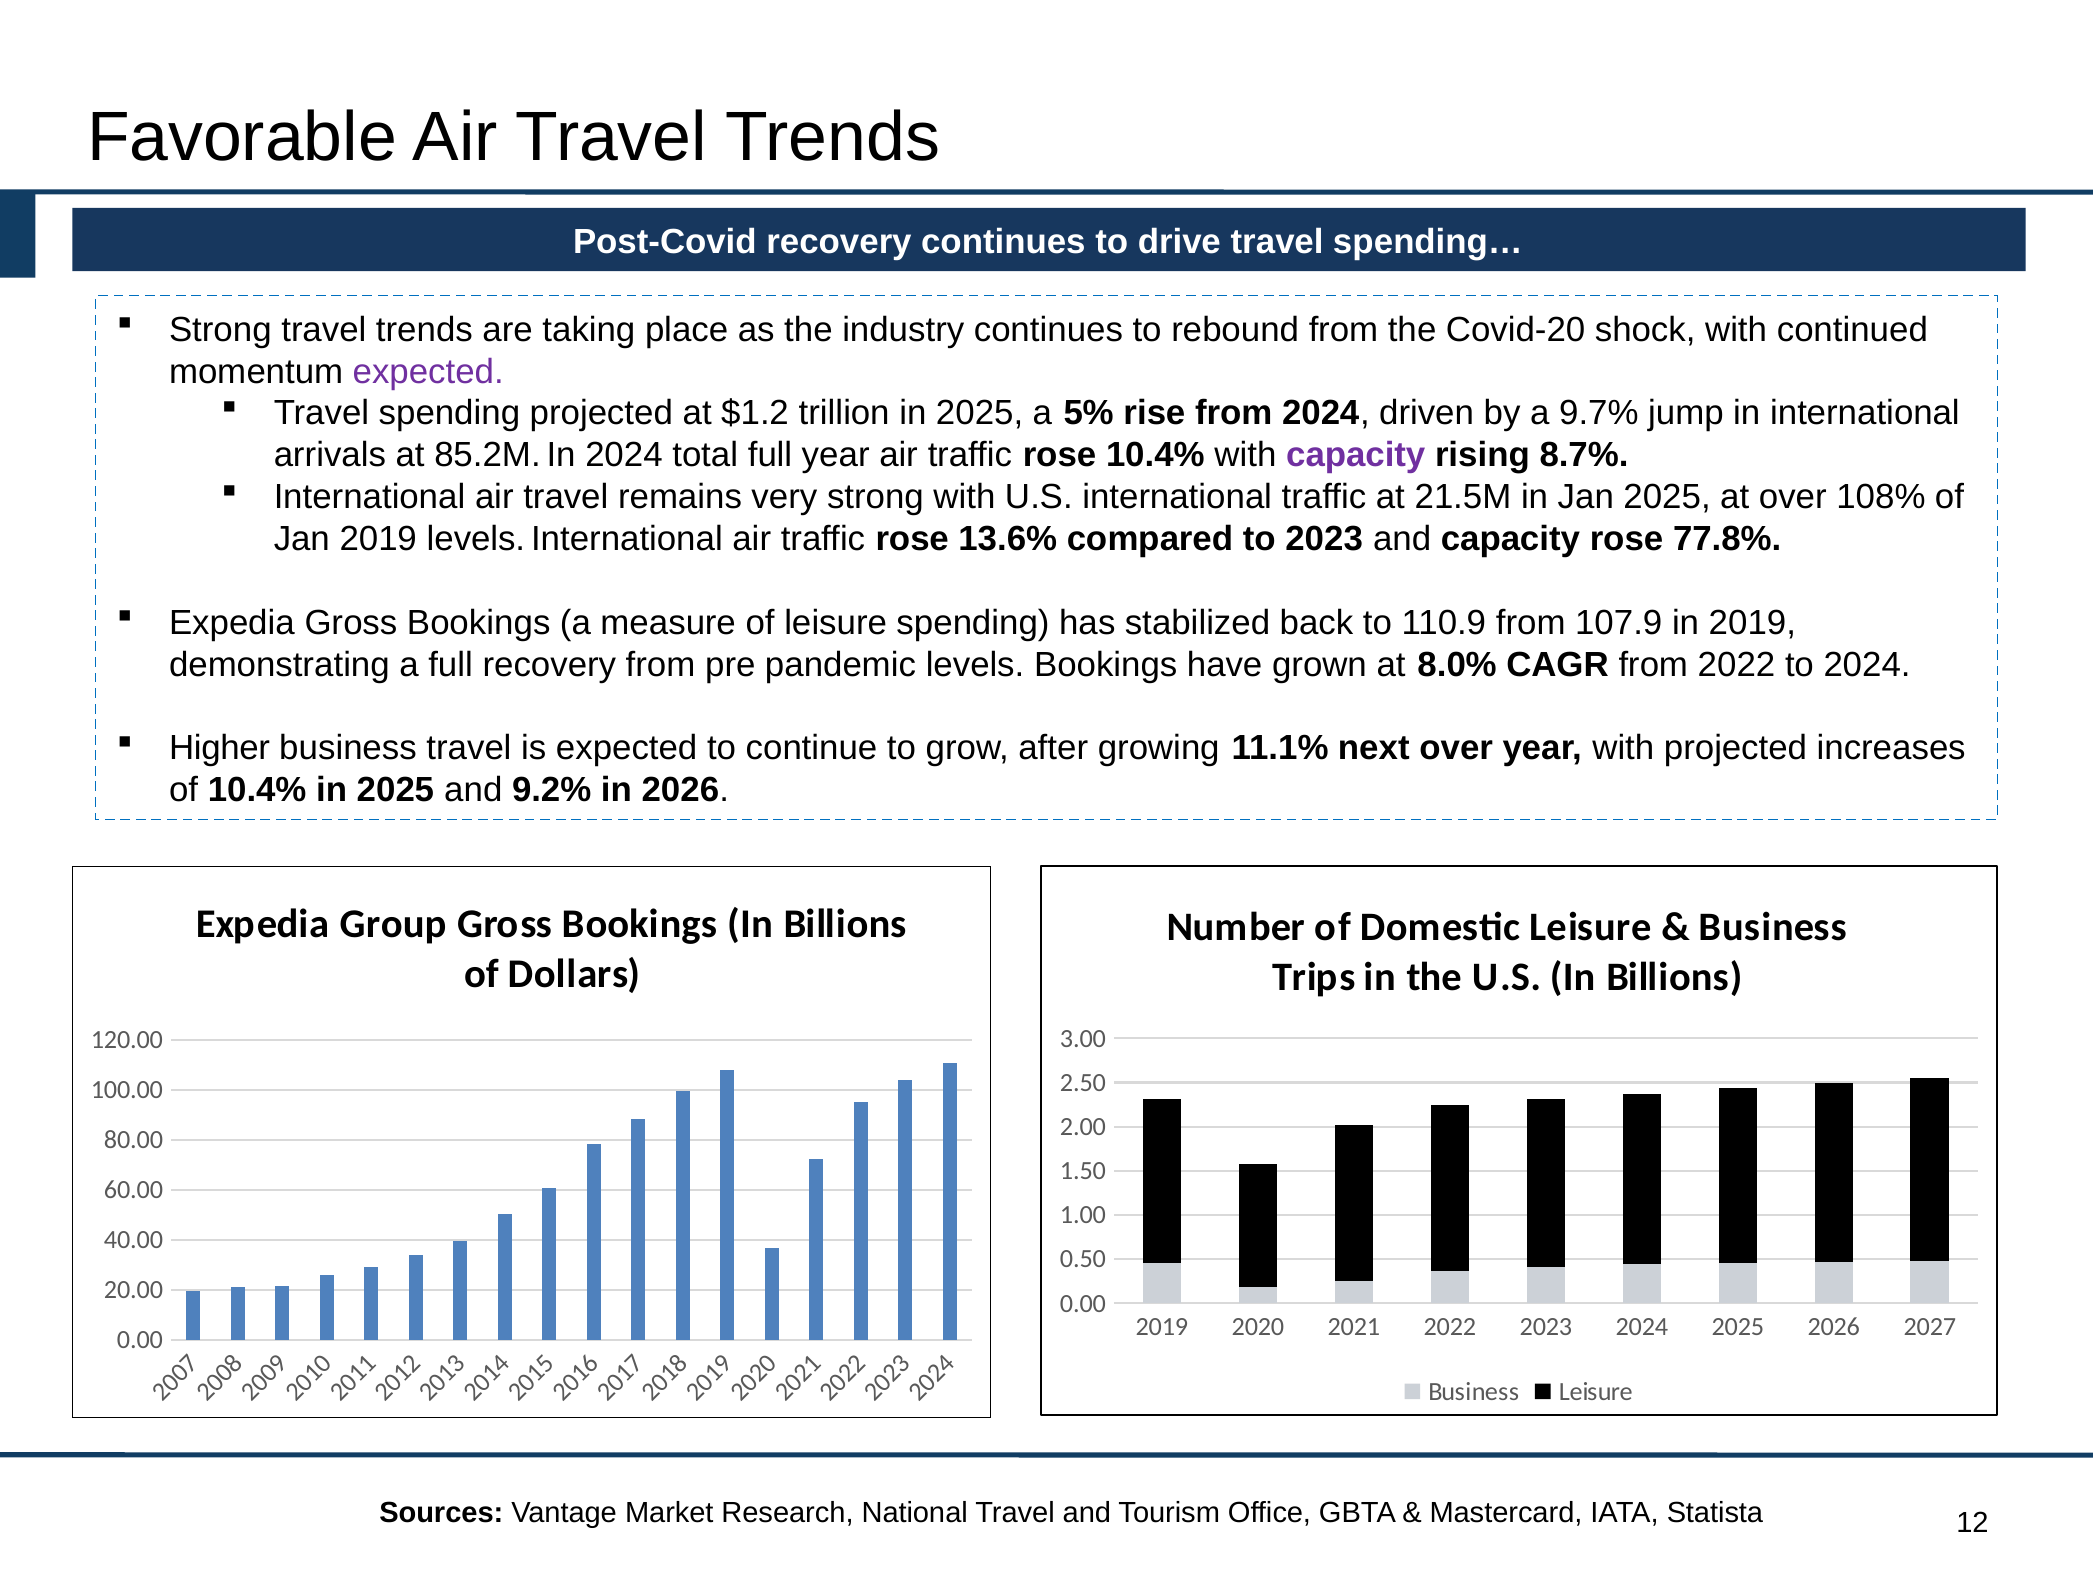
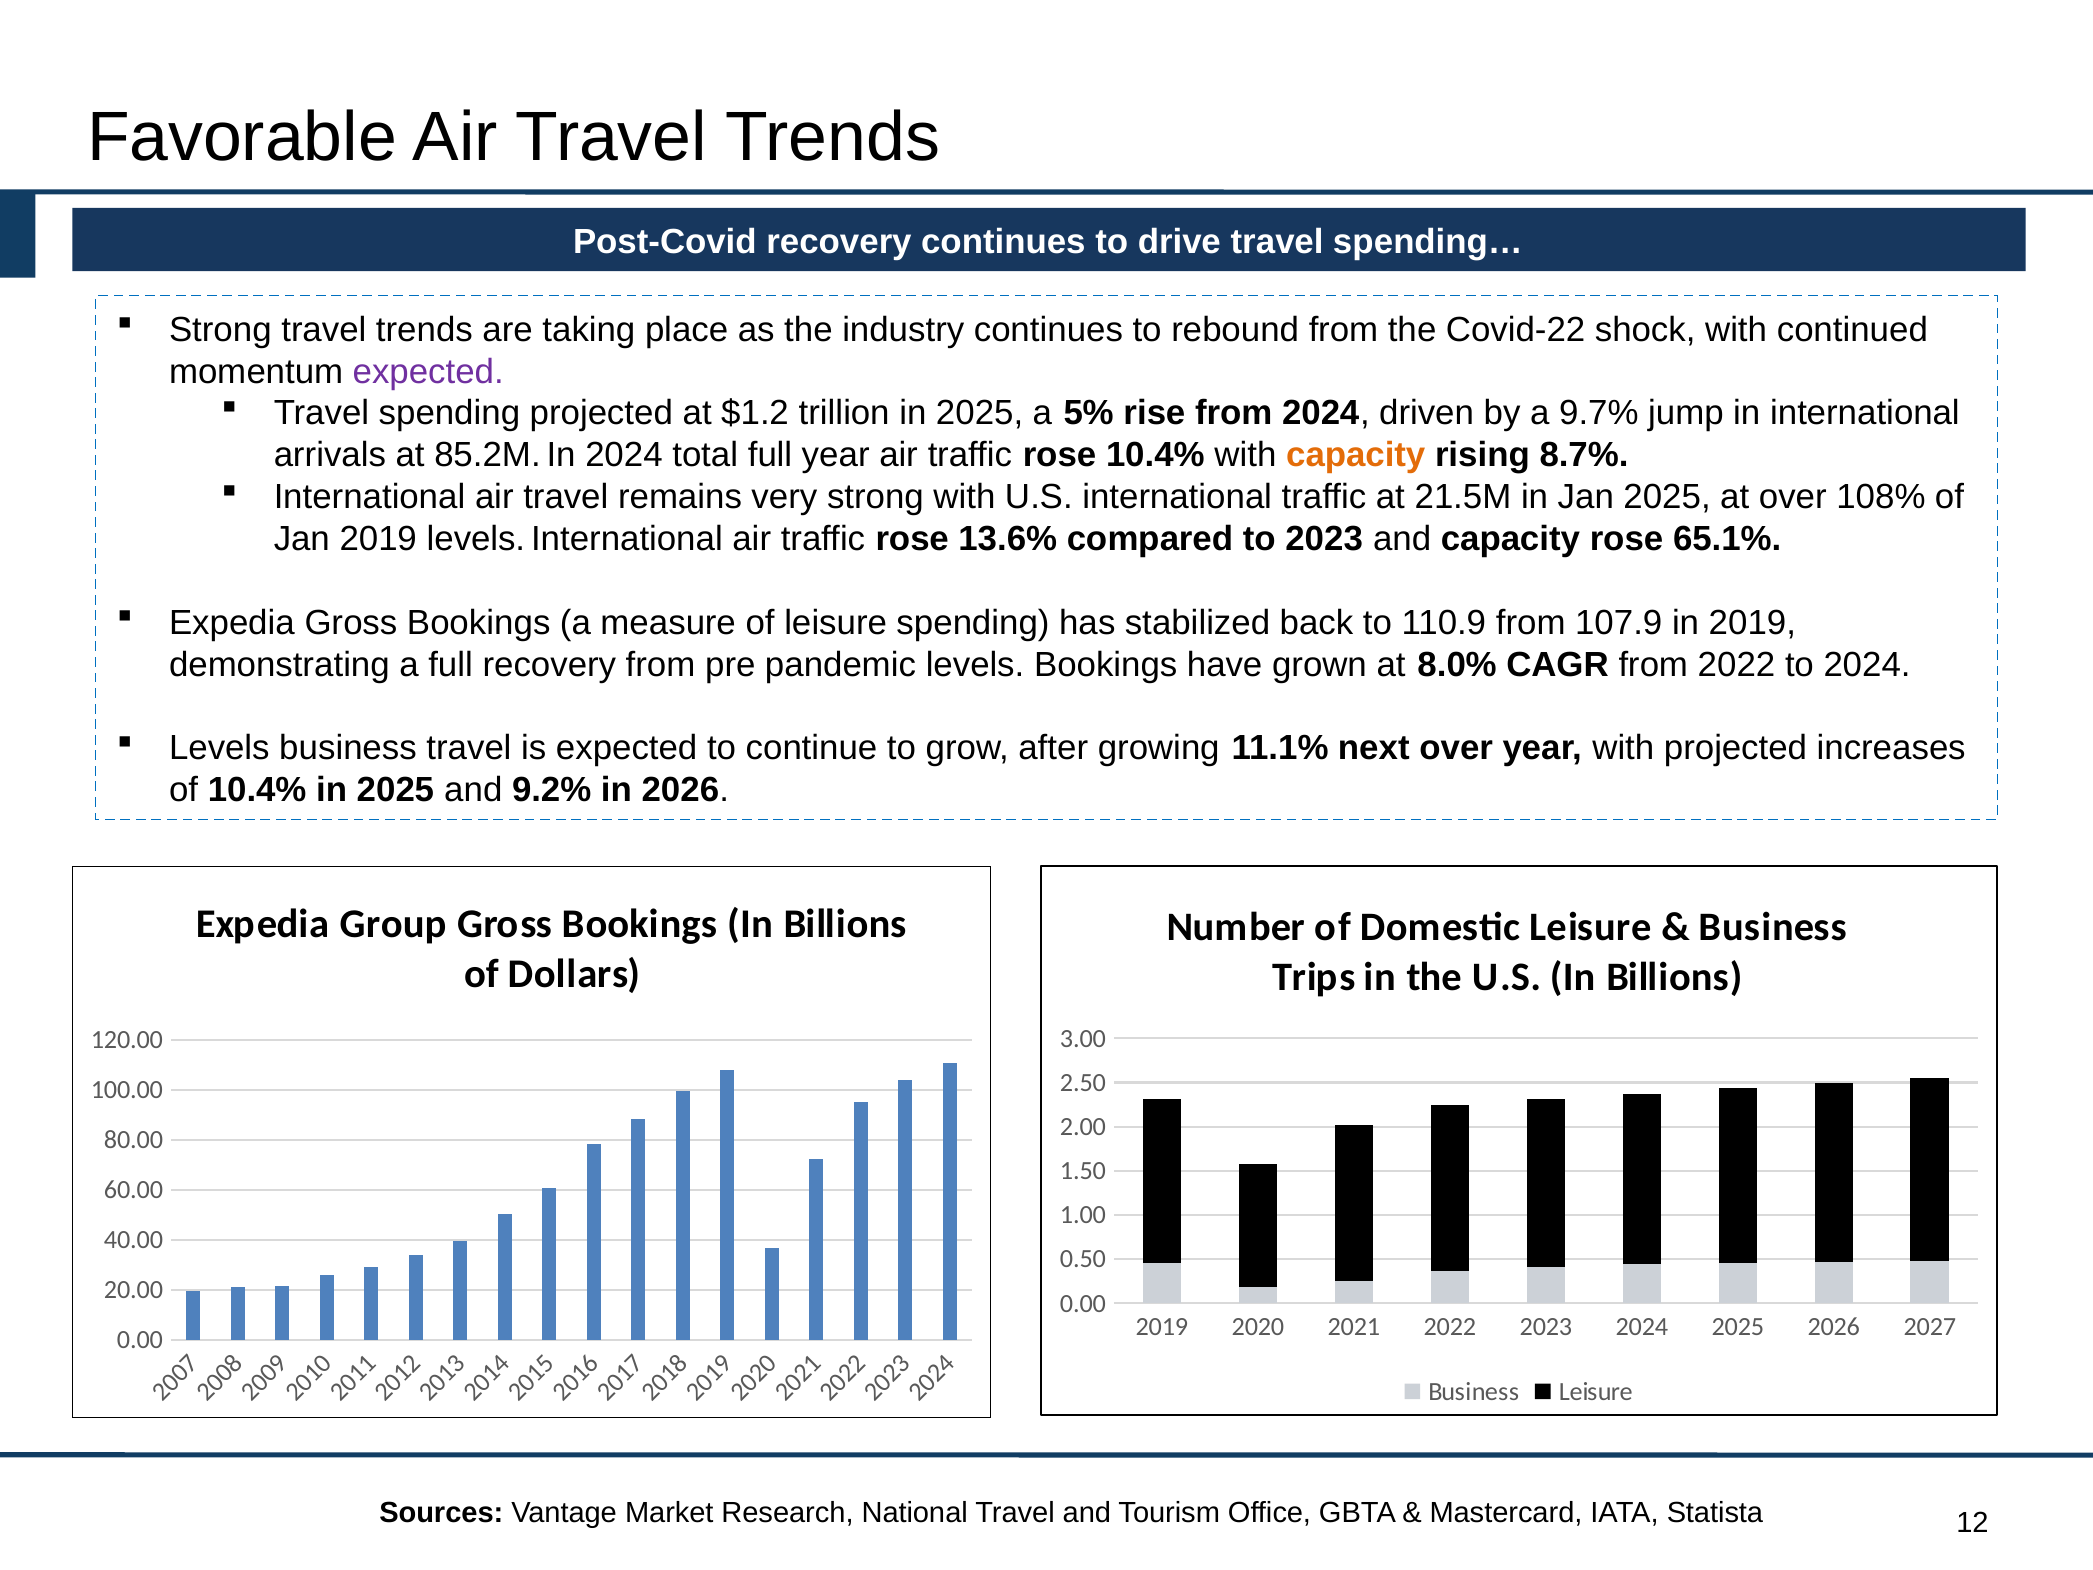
Covid-20: Covid-20 -> Covid-22
capacity at (1356, 455) colour: purple -> orange
77.8%: 77.8% -> 65.1%
Higher at (220, 748): Higher -> Levels
